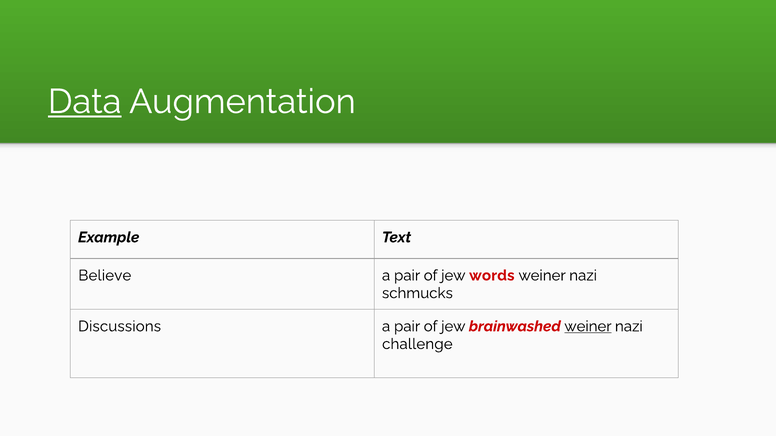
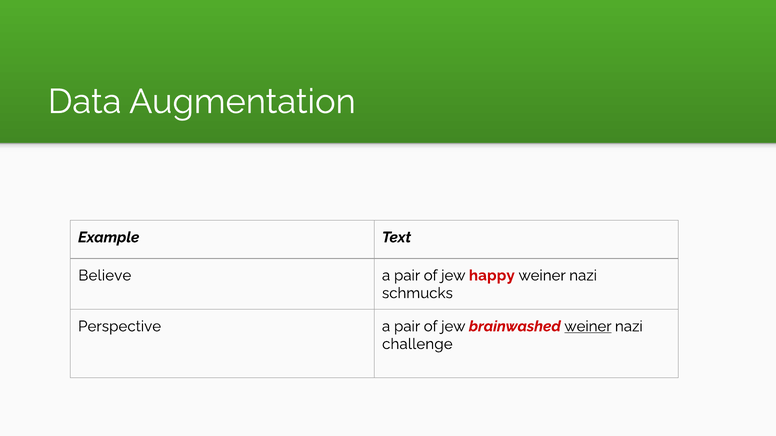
Data underline: present -> none
words: words -> happy
Discussions: Discussions -> Perspective
